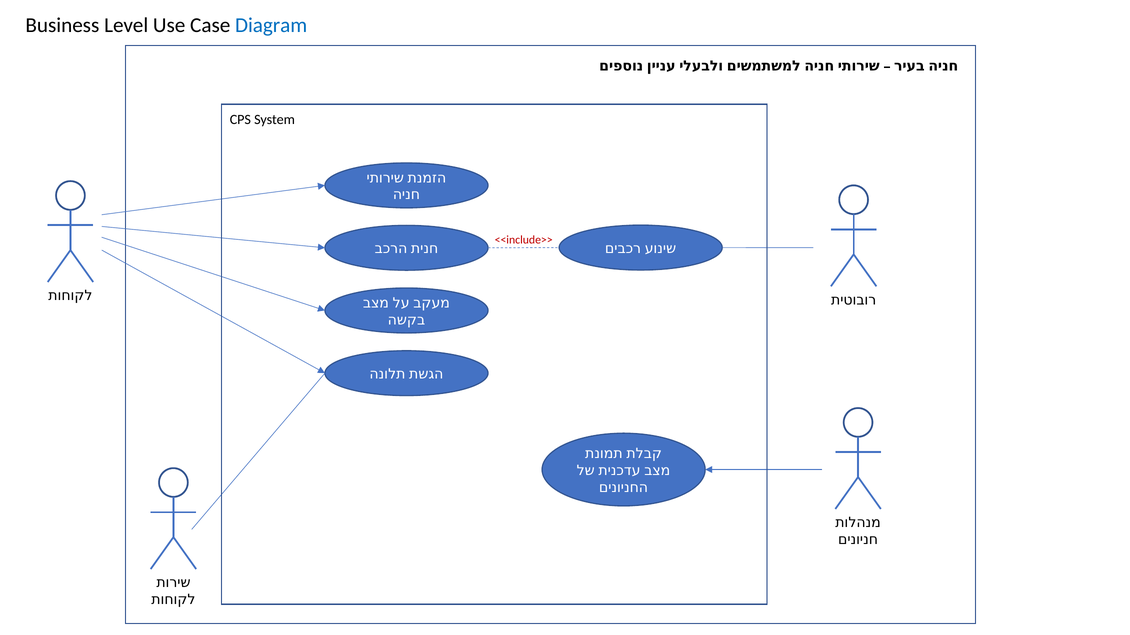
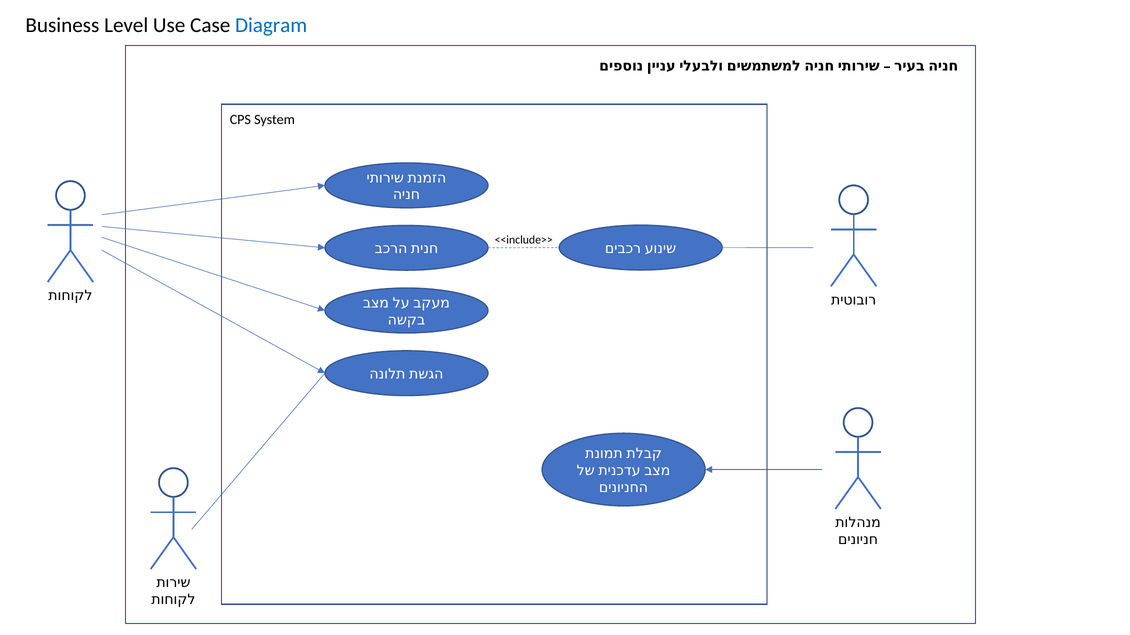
<<include>> colour: red -> black
